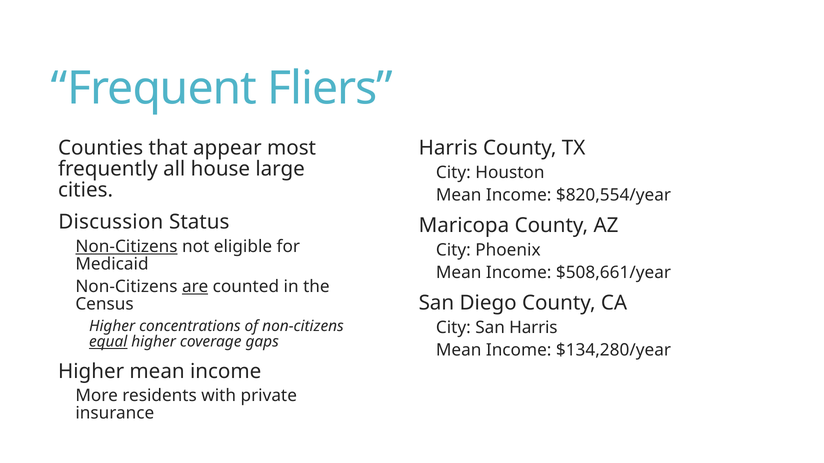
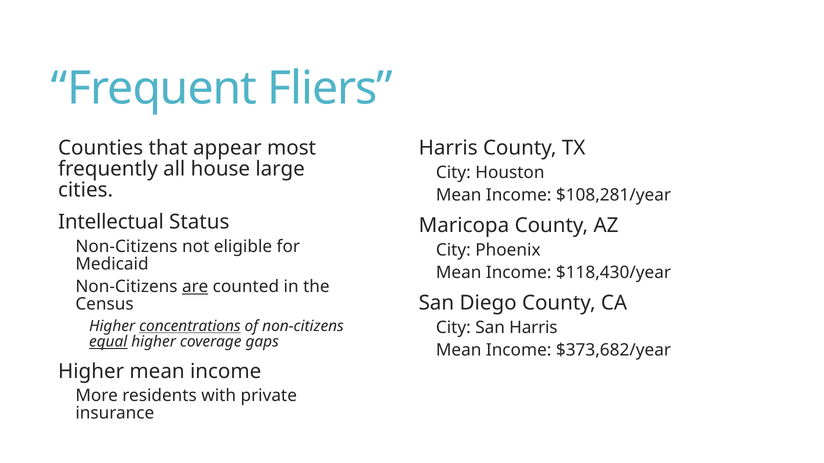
$820,554/year: $820,554/year -> $108,281/year
Discussion: Discussion -> Intellectual
Non-Citizens at (126, 247) underline: present -> none
$508,661/year: $508,661/year -> $118,430/year
concentrations underline: none -> present
$134,280/year: $134,280/year -> $373,682/year
